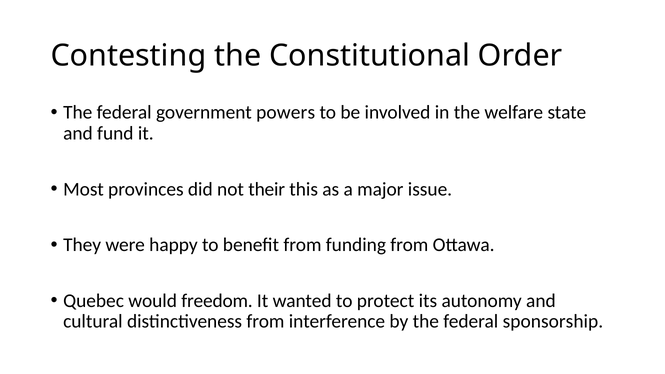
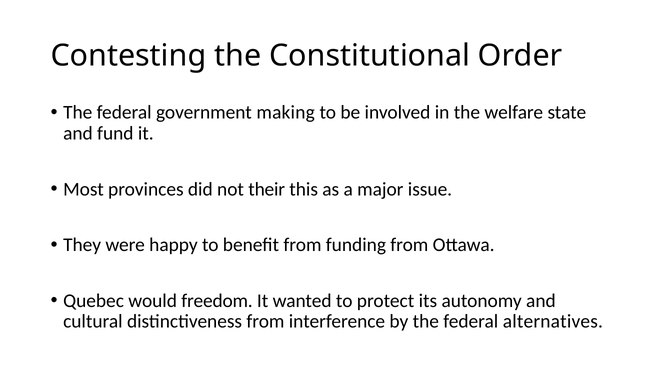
powers: powers -> making
sponsorship: sponsorship -> alternatives
